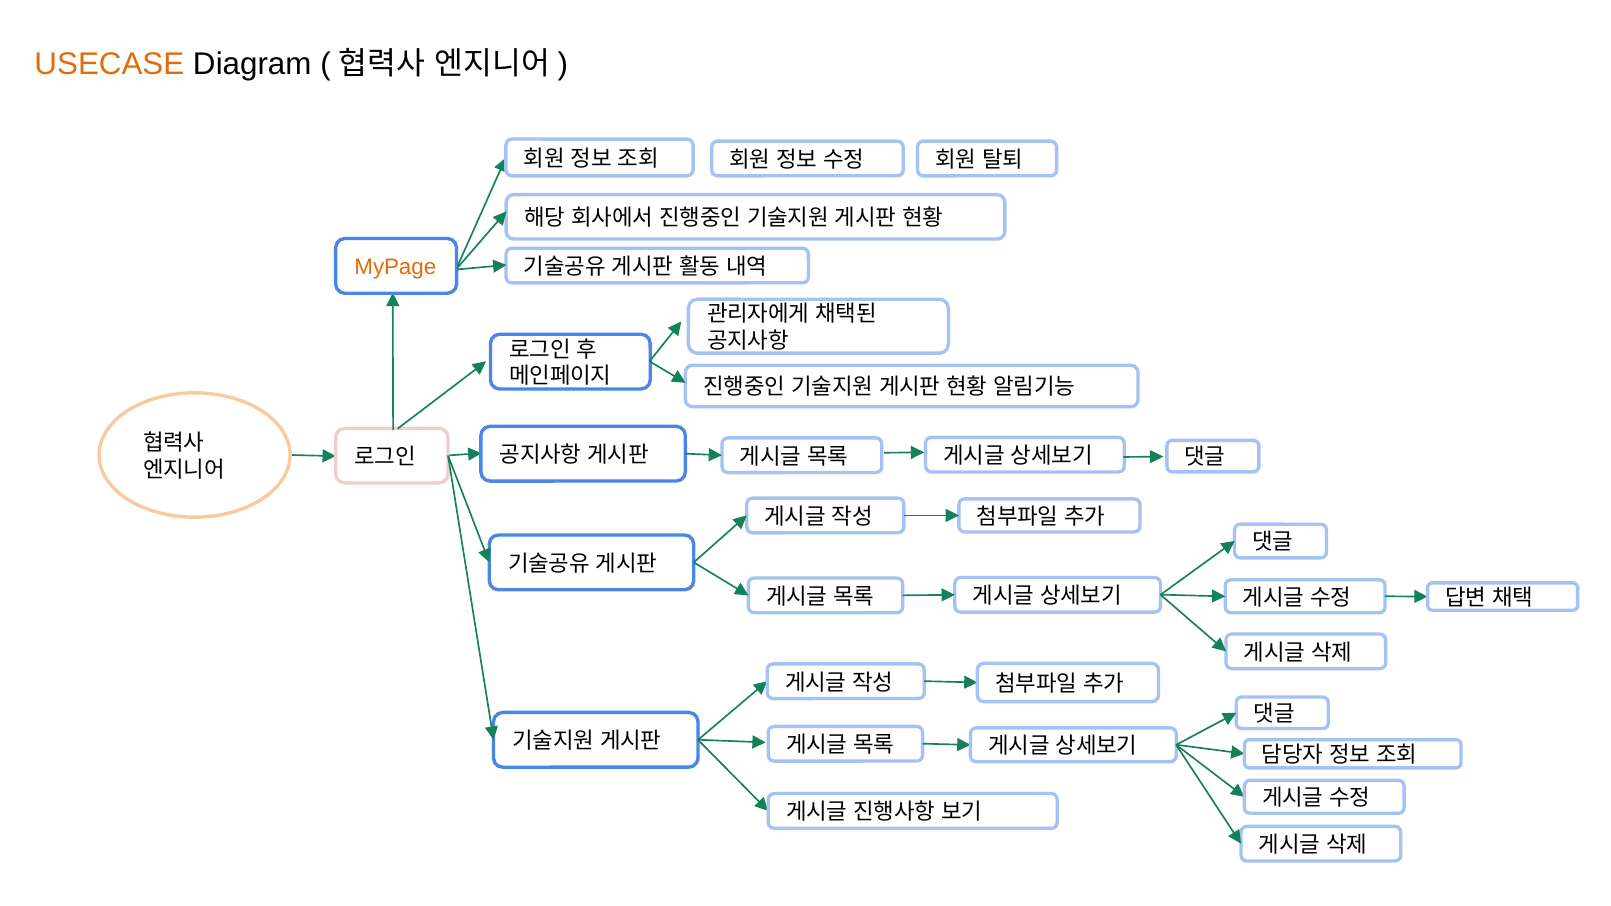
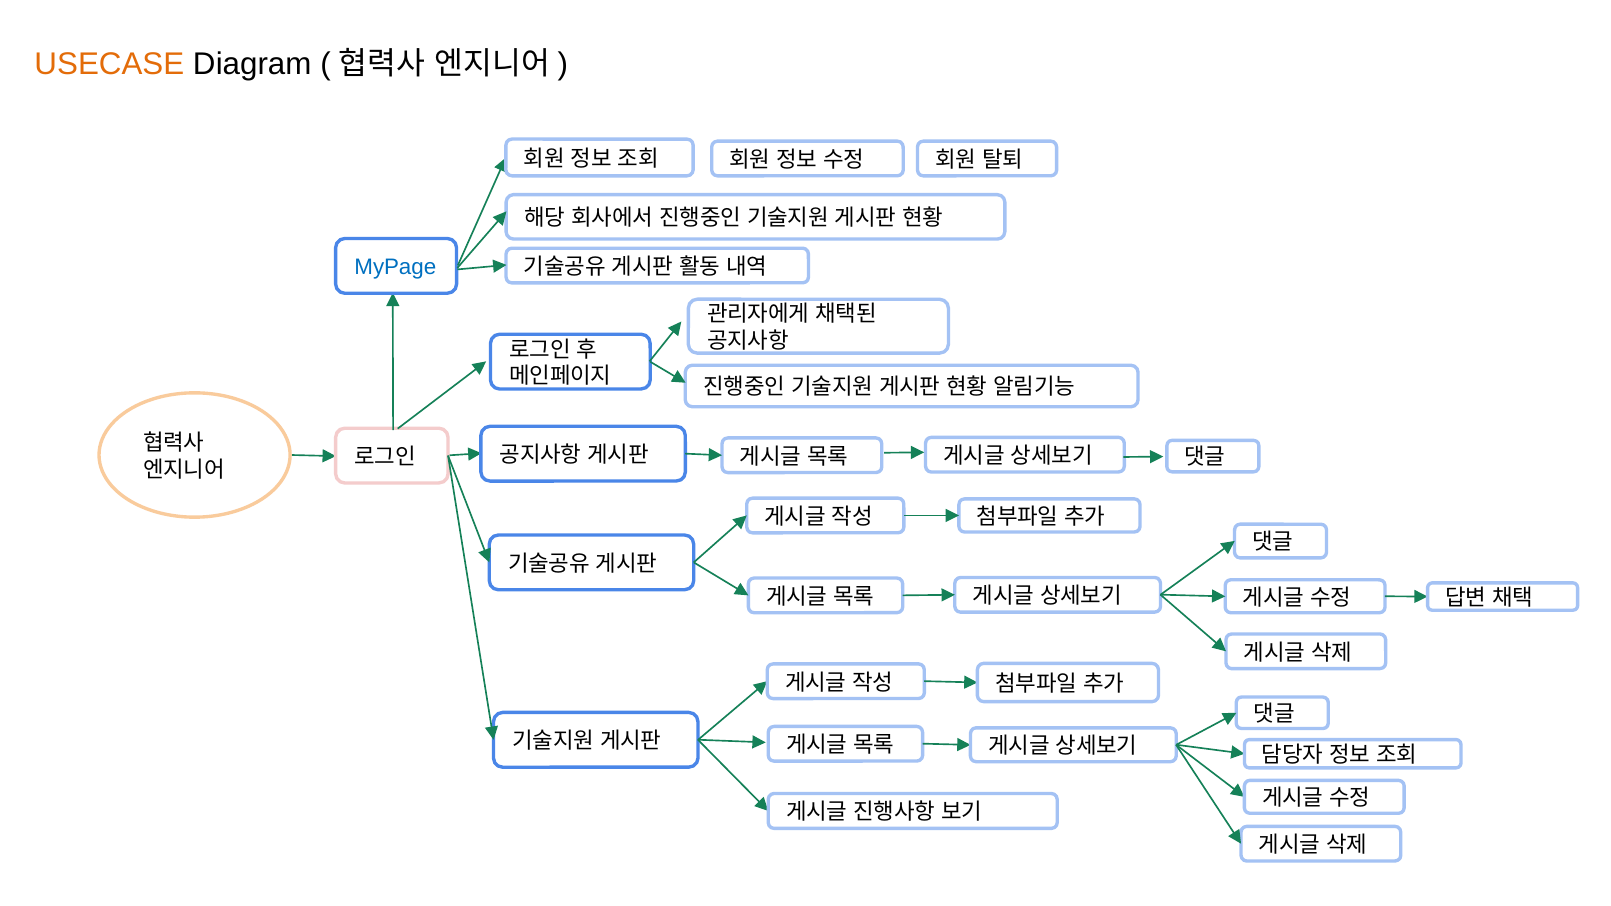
MyPage colour: orange -> blue
